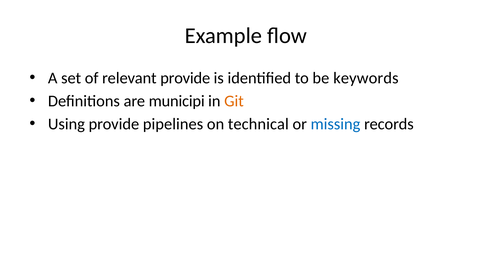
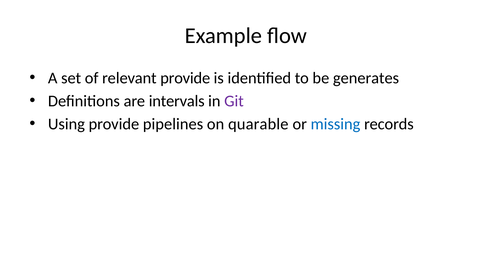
keywords: keywords -> generates
municipi: municipi -> intervals
Git colour: orange -> purple
technical: technical -> quarable
